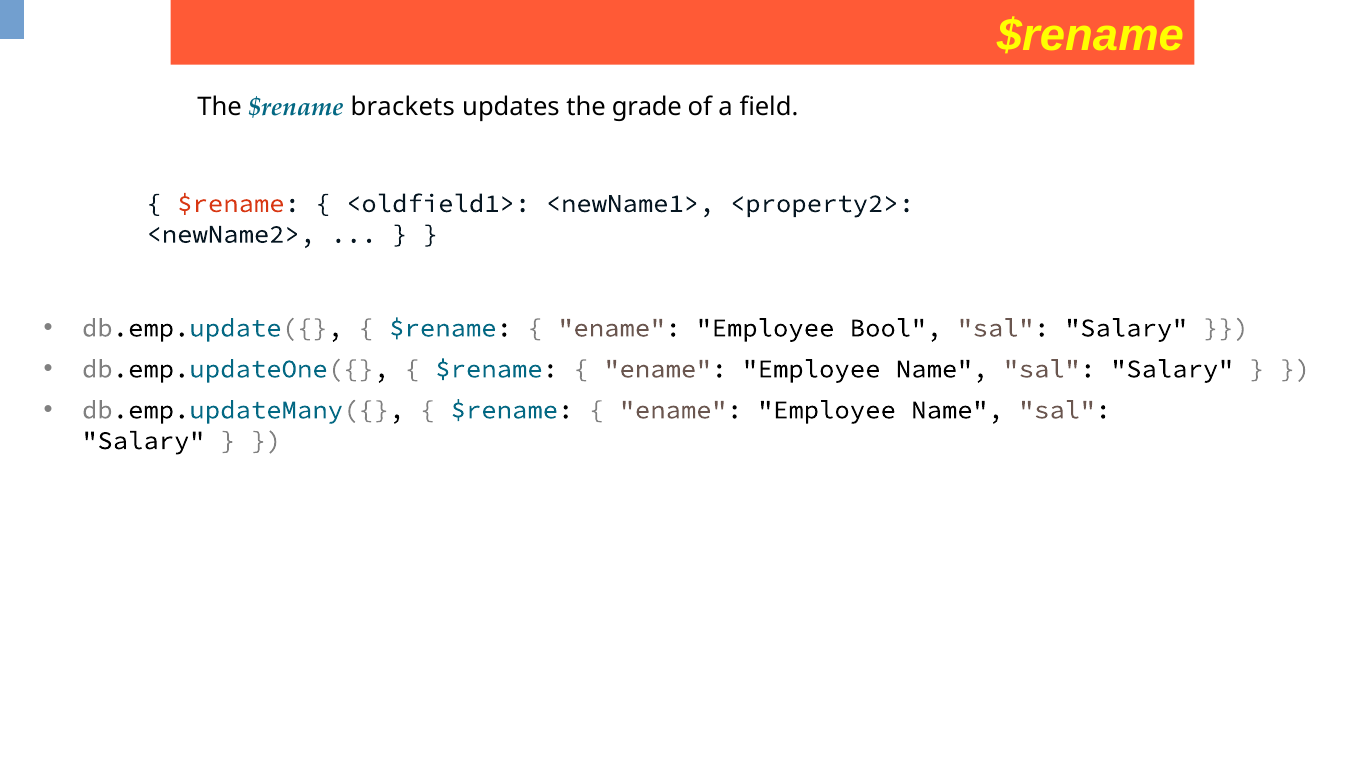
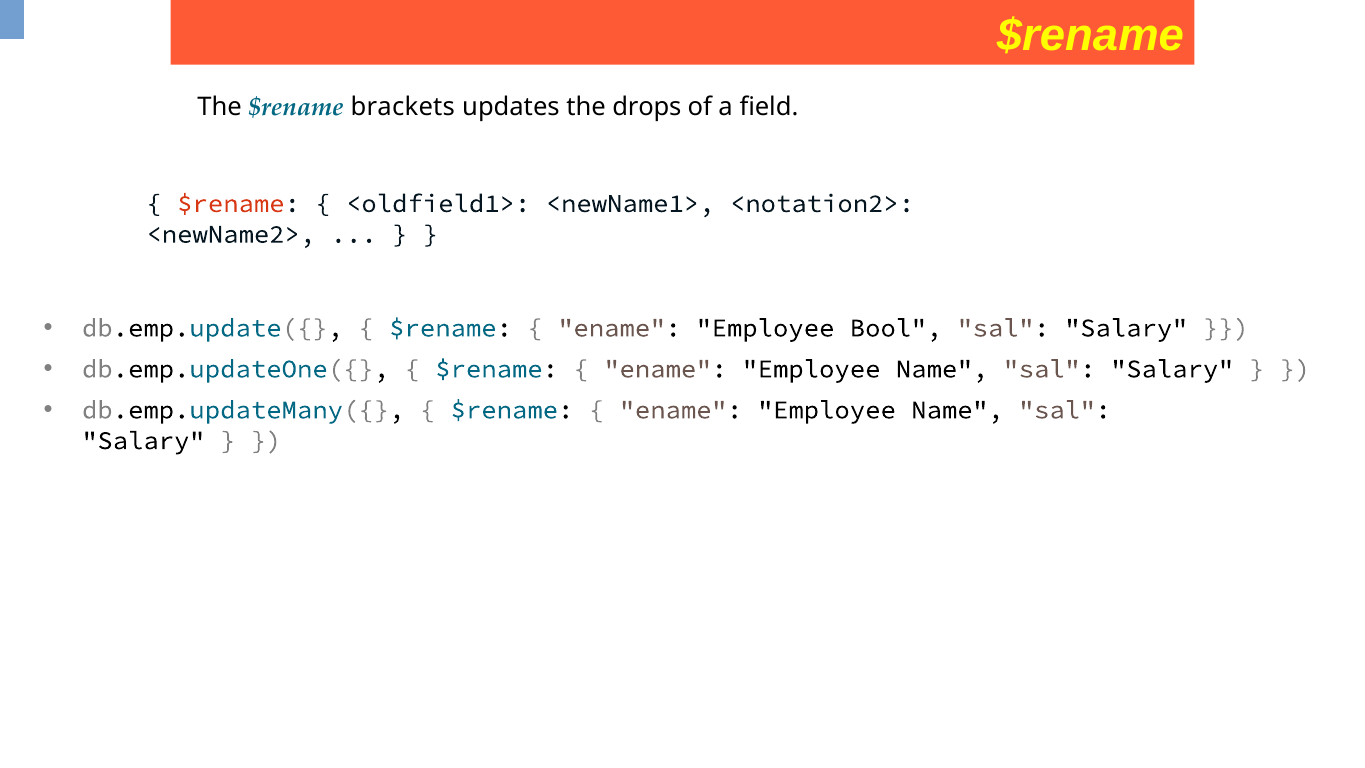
grade: grade -> drops
<property2>: <property2> -> <notation2>
